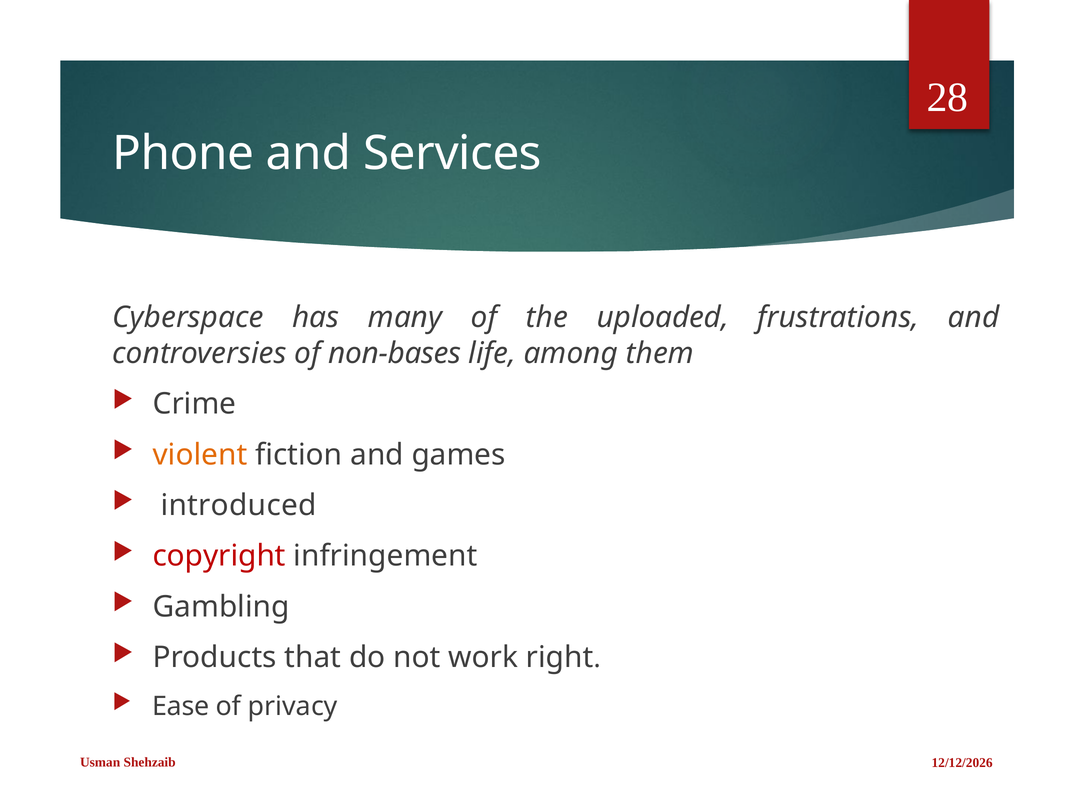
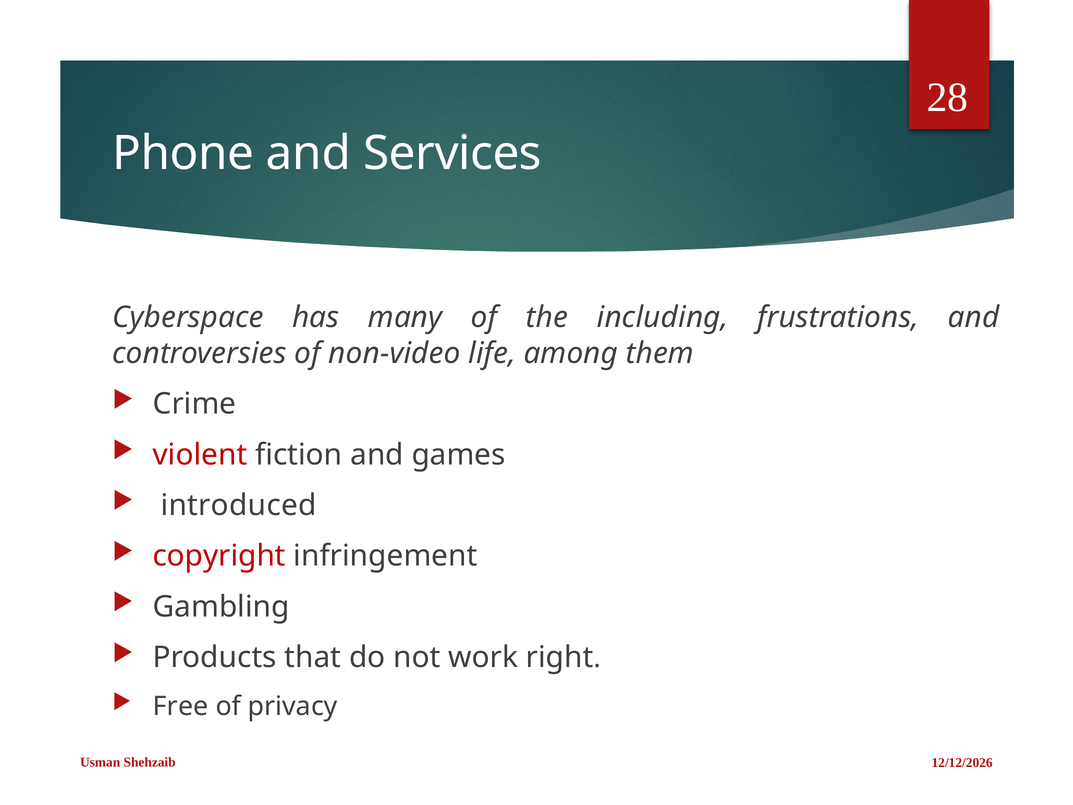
uploaded: uploaded -> including
non-bases: non-bases -> non-video
violent colour: orange -> red
Ease: Ease -> Free
